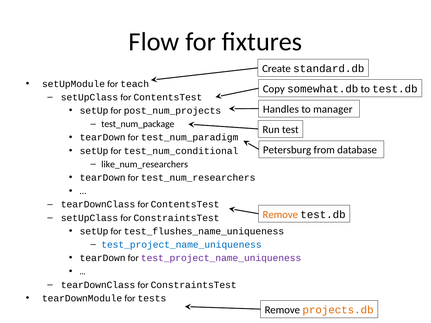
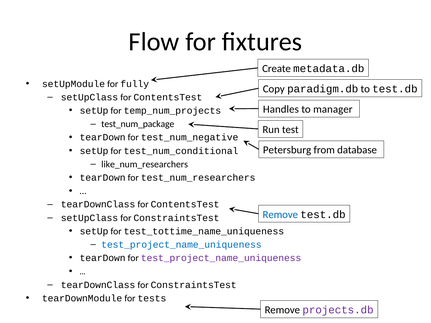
standard.db: standard.db -> metadata.db
teach: teach -> fully
somewhat.db: somewhat.db -> paradigm.db
post_num_projects: post_num_projects -> temp_num_projects
test_num_paradigm: test_num_paradigm -> test_num_negative
Remove at (280, 215) colour: orange -> blue
test_flushes_name_uniqueness: test_flushes_name_uniqueness -> test_tottime_name_uniqueness
projects.db colour: orange -> purple
